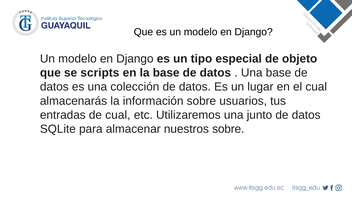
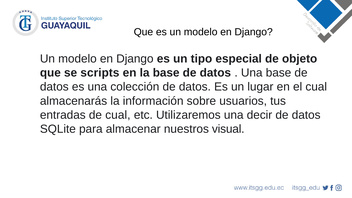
junto: junto -> decir
nuestros sobre: sobre -> visual
